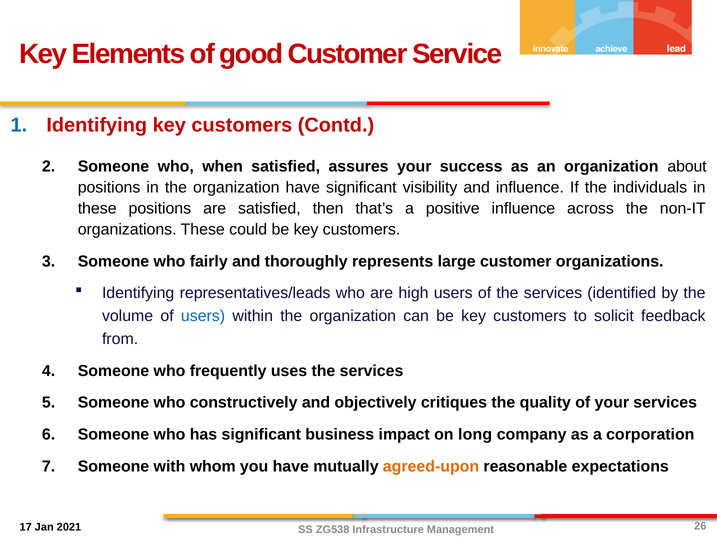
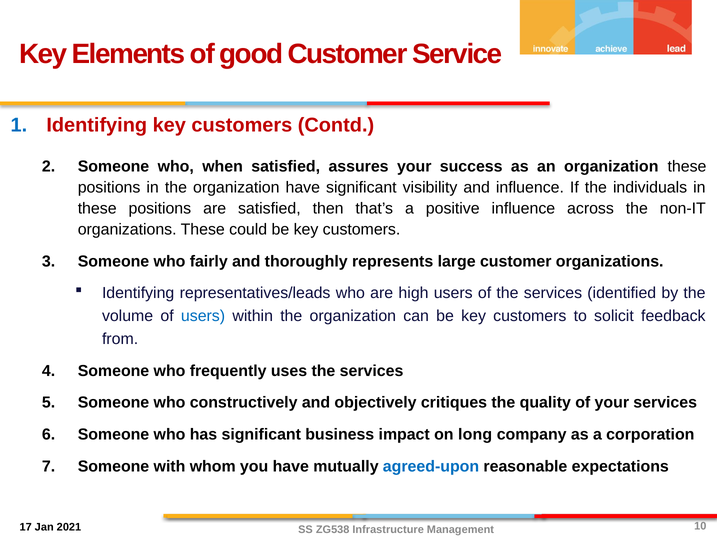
organization about: about -> these
agreed‐upon colour: orange -> blue
26: 26 -> 10
